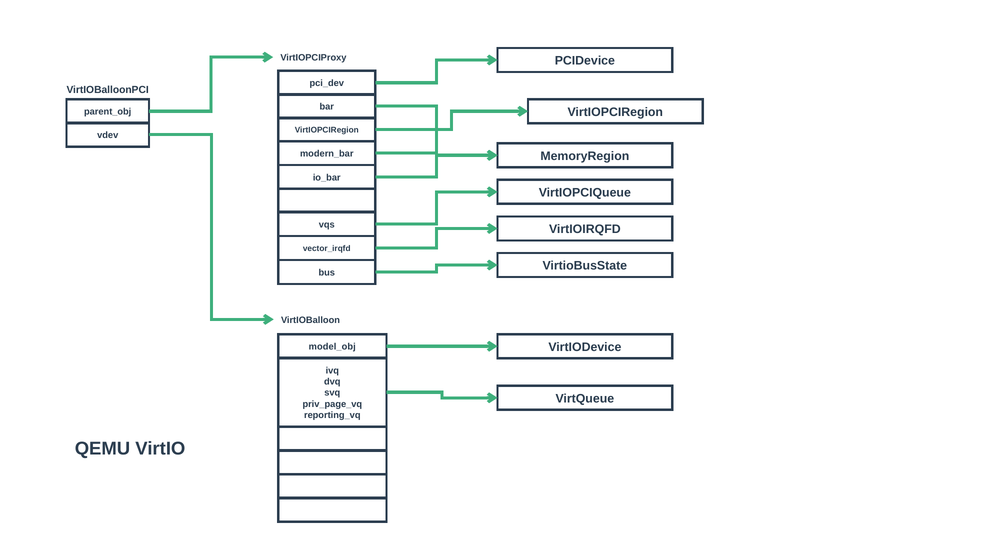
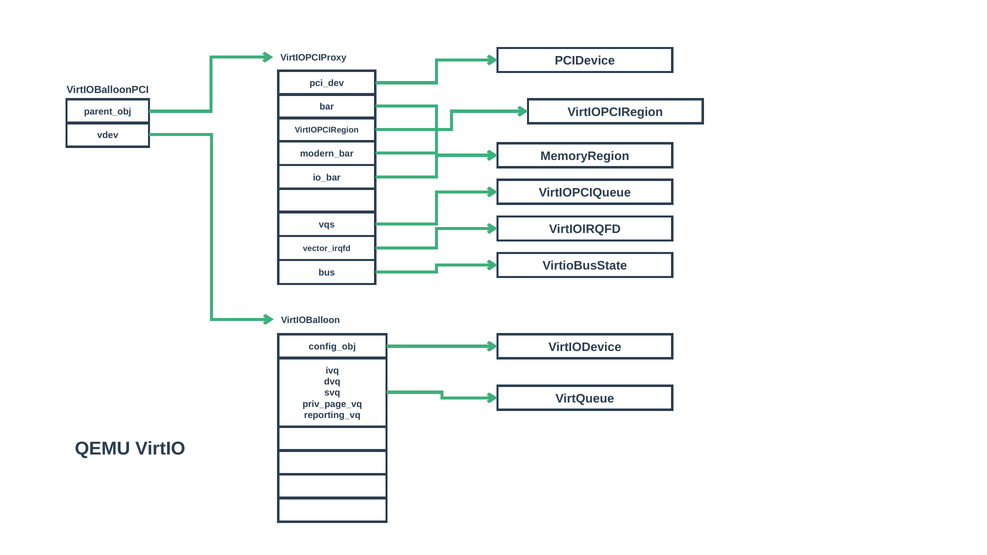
model_obj: model_obj -> config_obj
